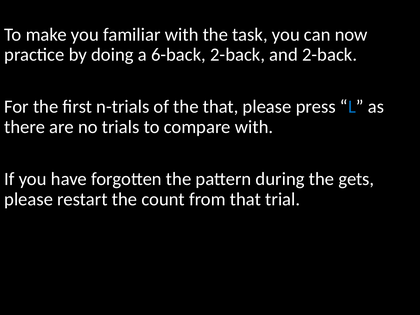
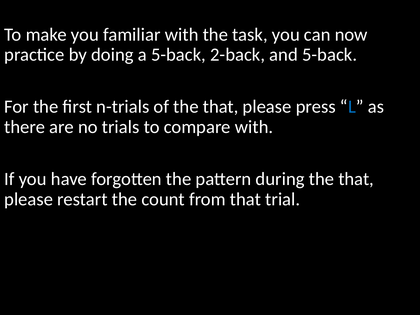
a 6-back: 6-back -> 5-back
and 2-back: 2-back -> 5-back
during the gets: gets -> that
